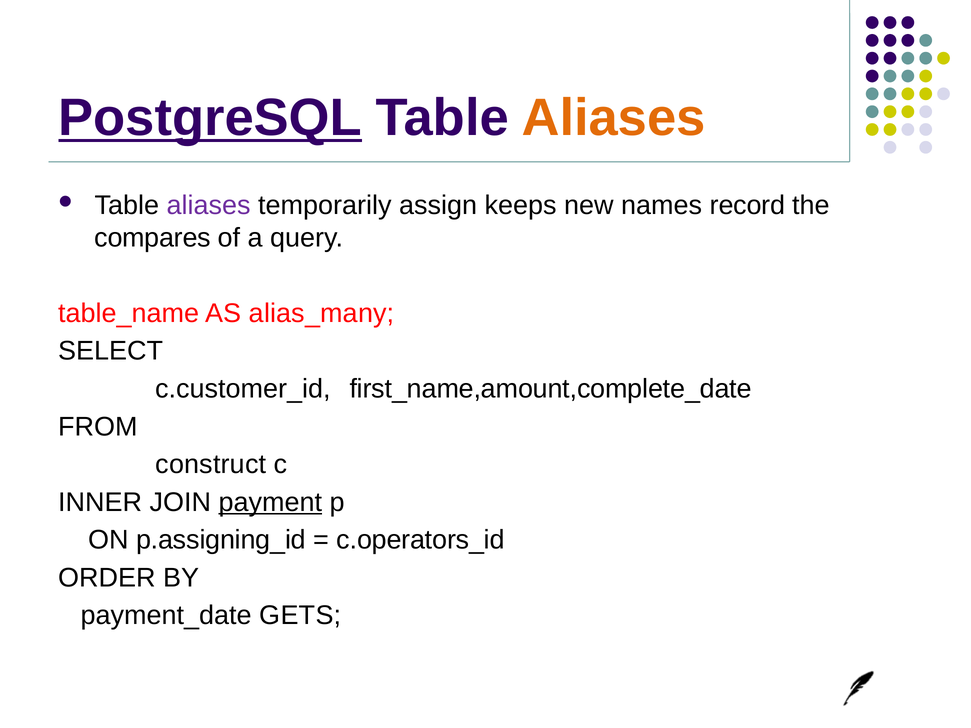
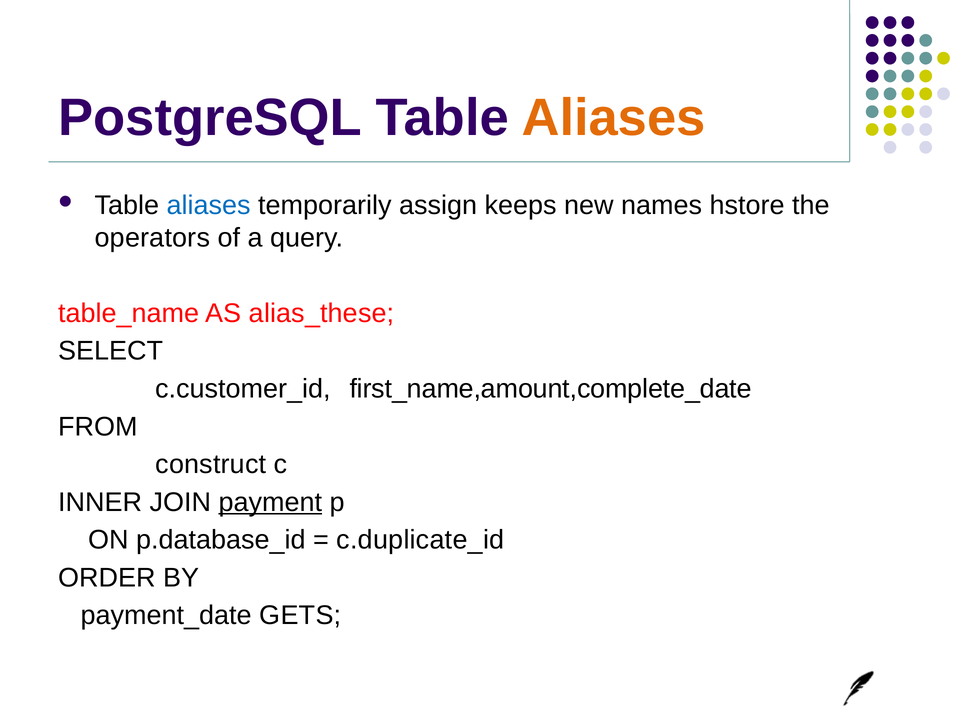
PostgreSQL underline: present -> none
aliases at (209, 206) colour: purple -> blue
record: record -> hstore
compares: compares -> operators
alias_many: alias_many -> alias_these
p.assigning_id: p.assigning_id -> p.database_id
c.operators_id: c.operators_id -> c.duplicate_id
